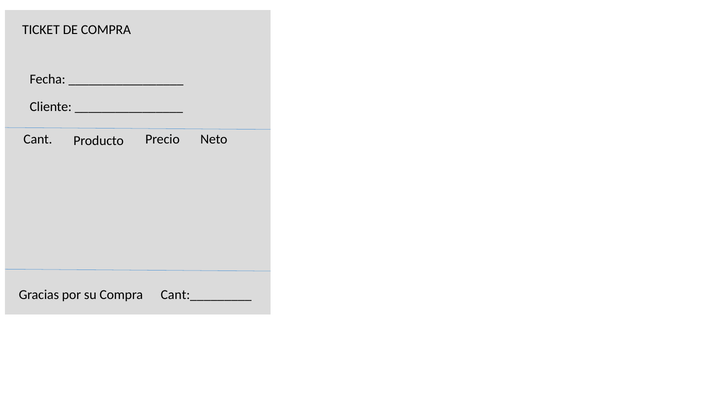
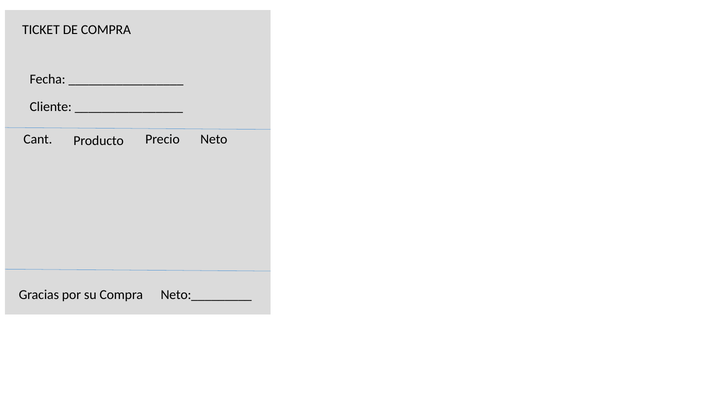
Cant:_________: Cant:_________ -> Neto:_________
